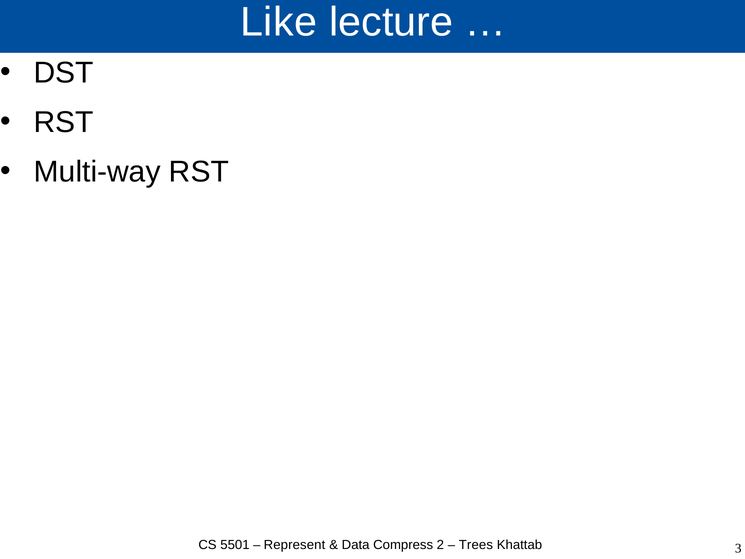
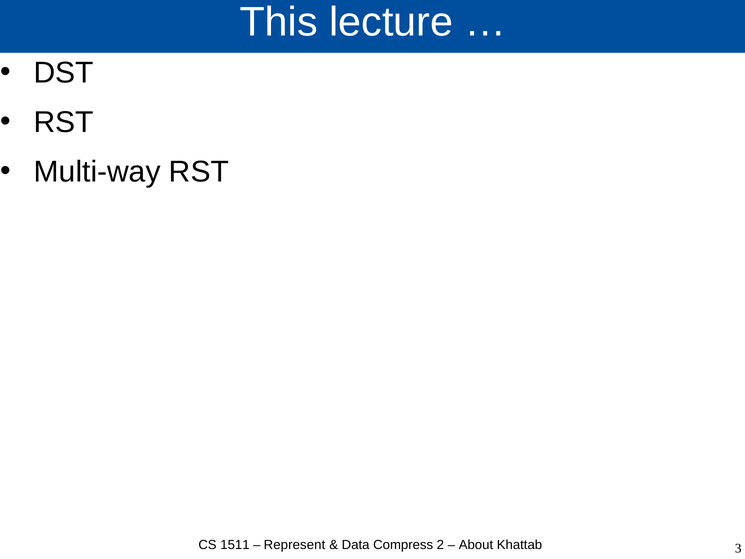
Like: Like -> This
5501: 5501 -> 1511
Trees: Trees -> About
